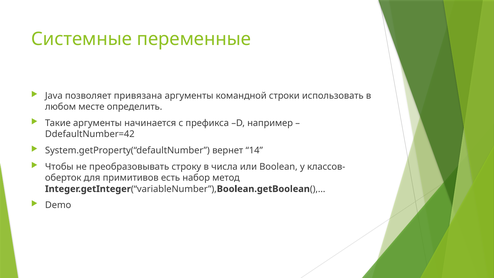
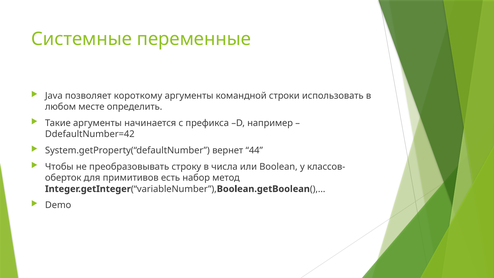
привязана: привязана -> короткому
14: 14 -> 44
